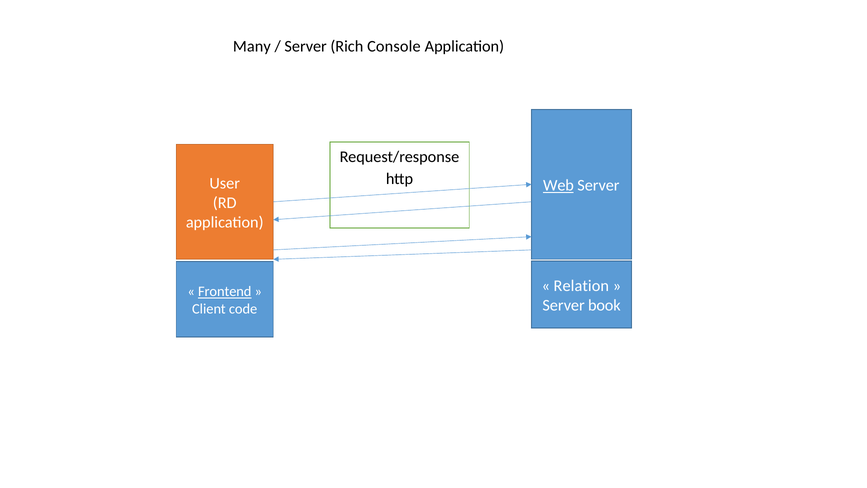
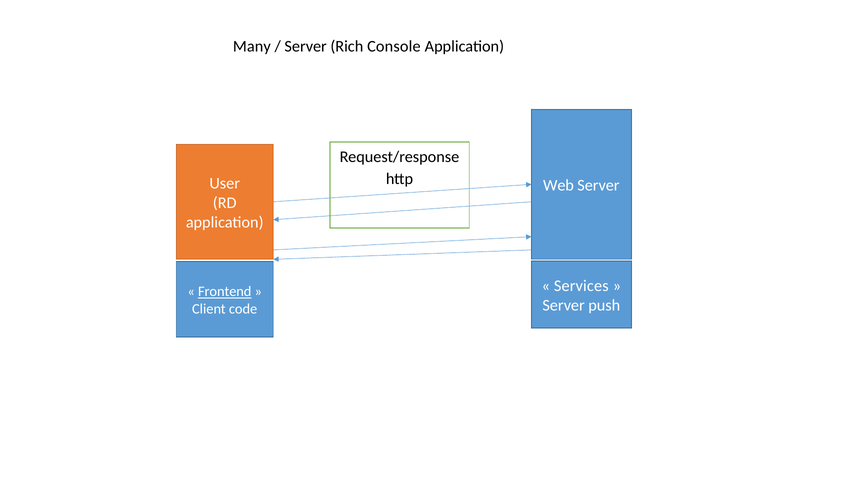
Web underline: present -> none
Relation: Relation -> Services
book: book -> push
